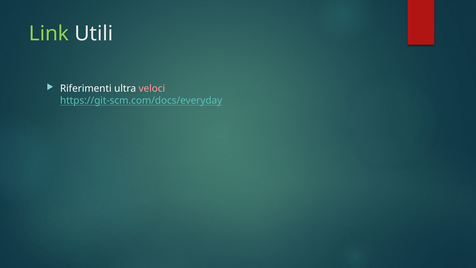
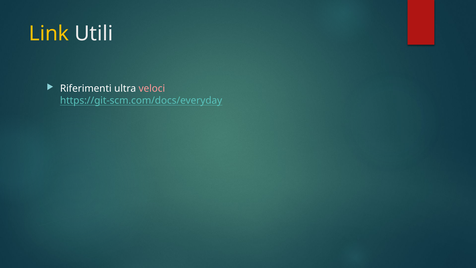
Link colour: light green -> yellow
